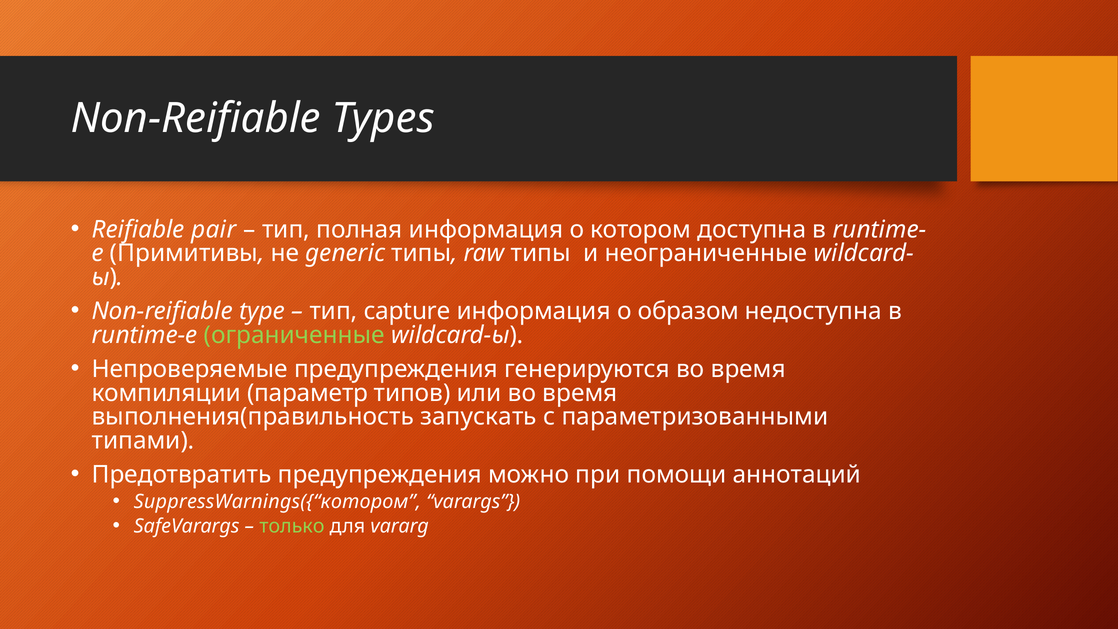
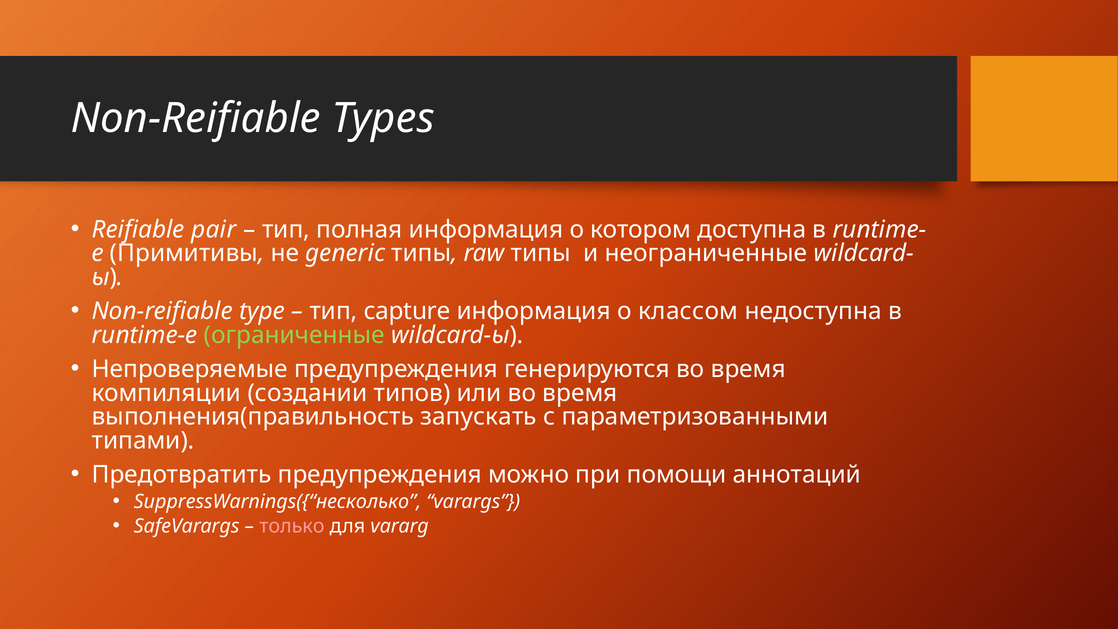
образом: образом -> классом
параметр: параметр -> создании
SuppressWarnings({“котором: SuppressWarnings({“котором -> SuppressWarnings({“несколько
только colour: light green -> pink
